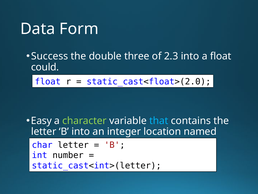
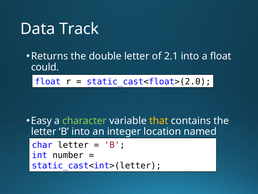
Form: Form -> Track
Success: Success -> Returns
double three: three -> letter
2.3: 2.3 -> 2.1
that colour: light blue -> yellow
